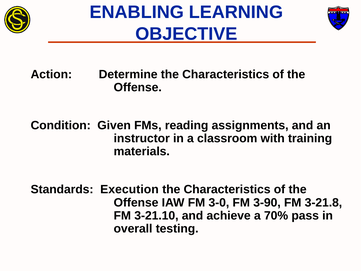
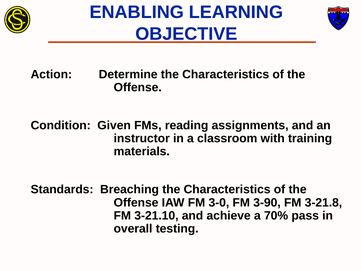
Execution: Execution -> Breaching
